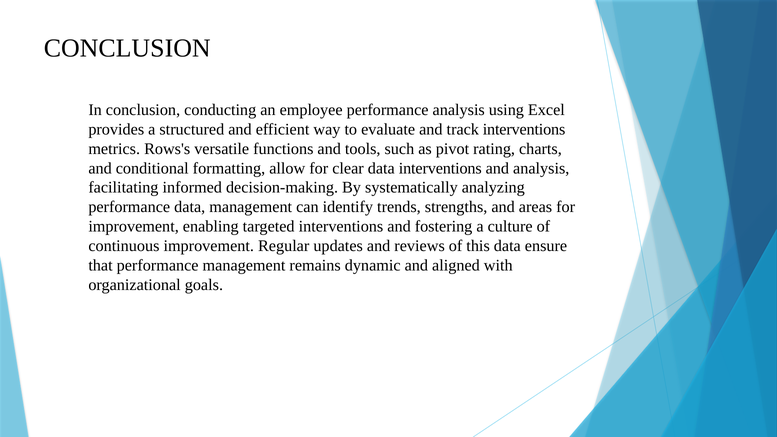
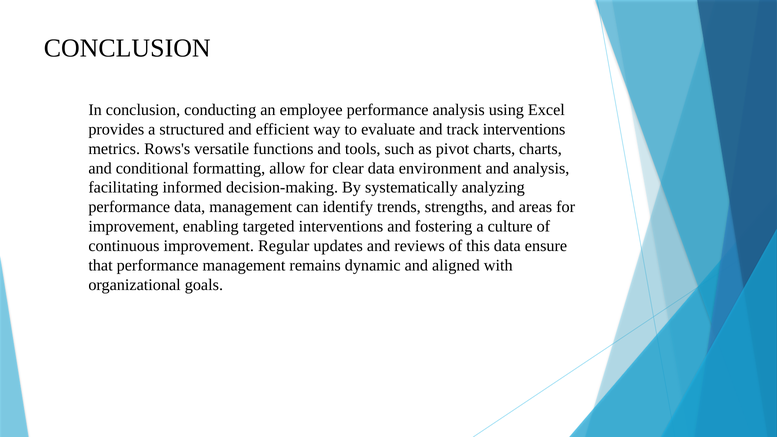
pivot rating: rating -> charts
data interventions: interventions -> environment
